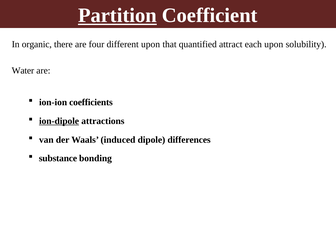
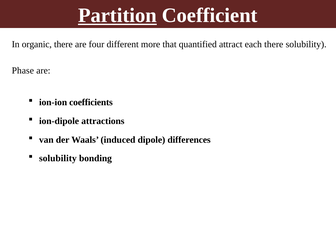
different upon: upon -> more
each upon: upon -> there
Water: Water -> Phase
ion-dipole underline: present -> none
substance at (58, 158): substance -> solubility
